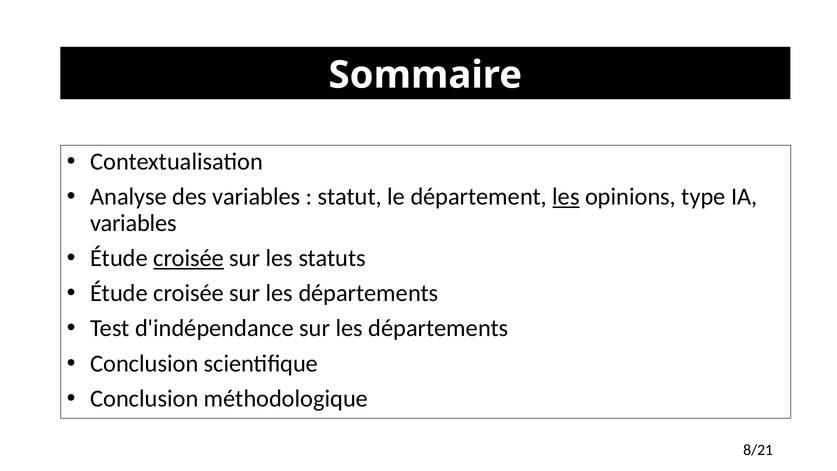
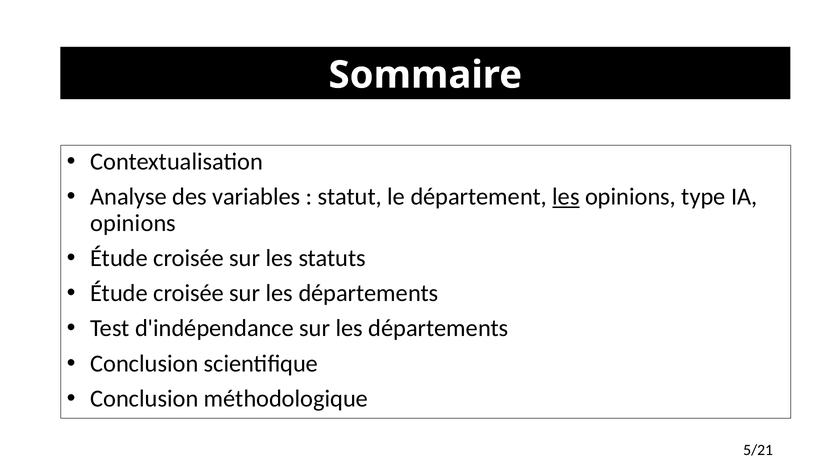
variables at (133, 223): variables -> opinions
croisée at (189, 258) underline: present -> none
8/21: 8/21 -> 5/21
